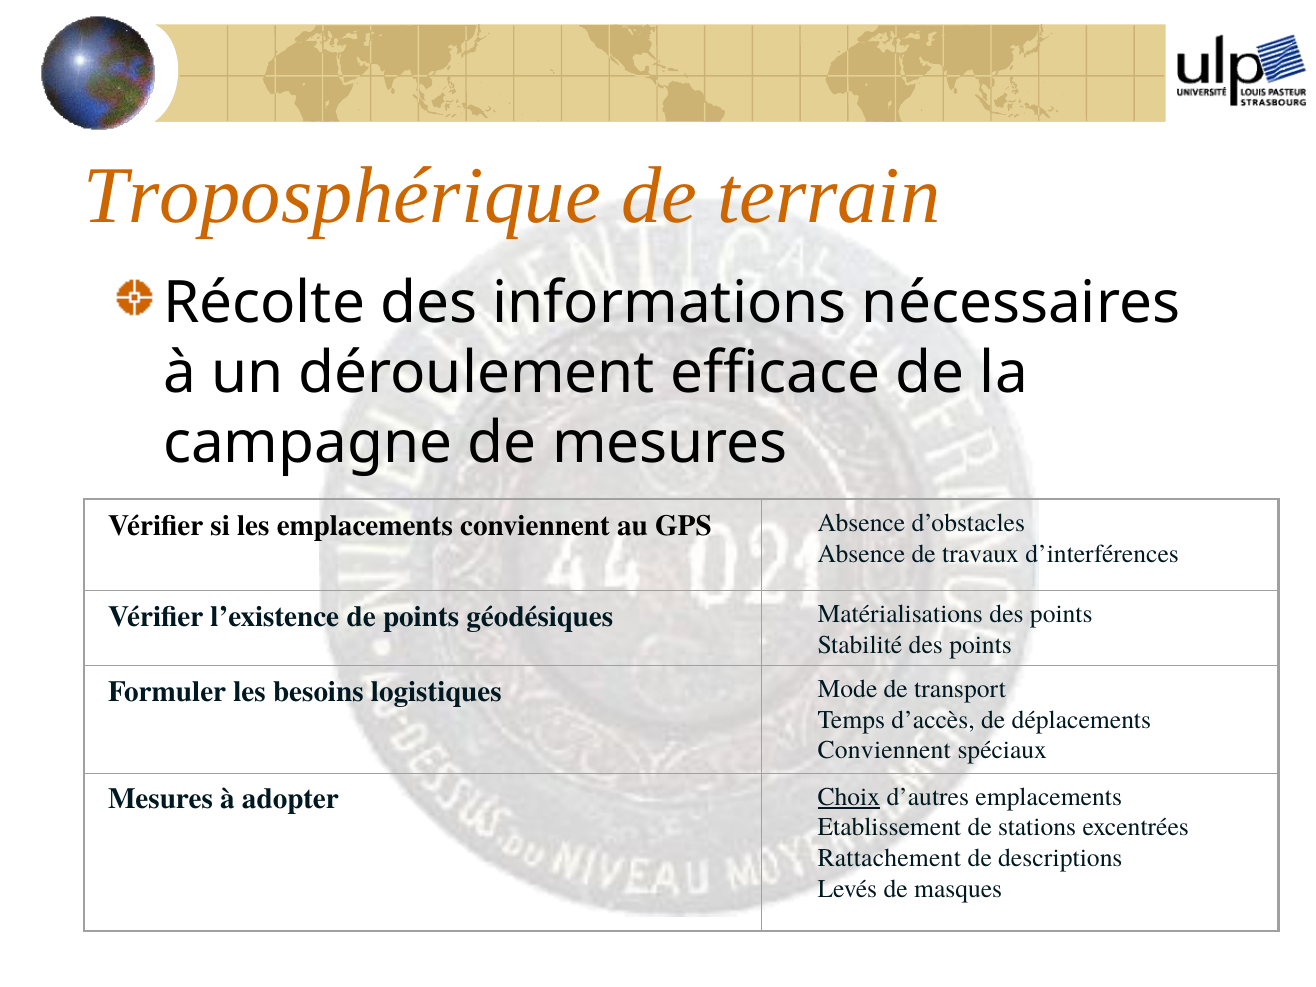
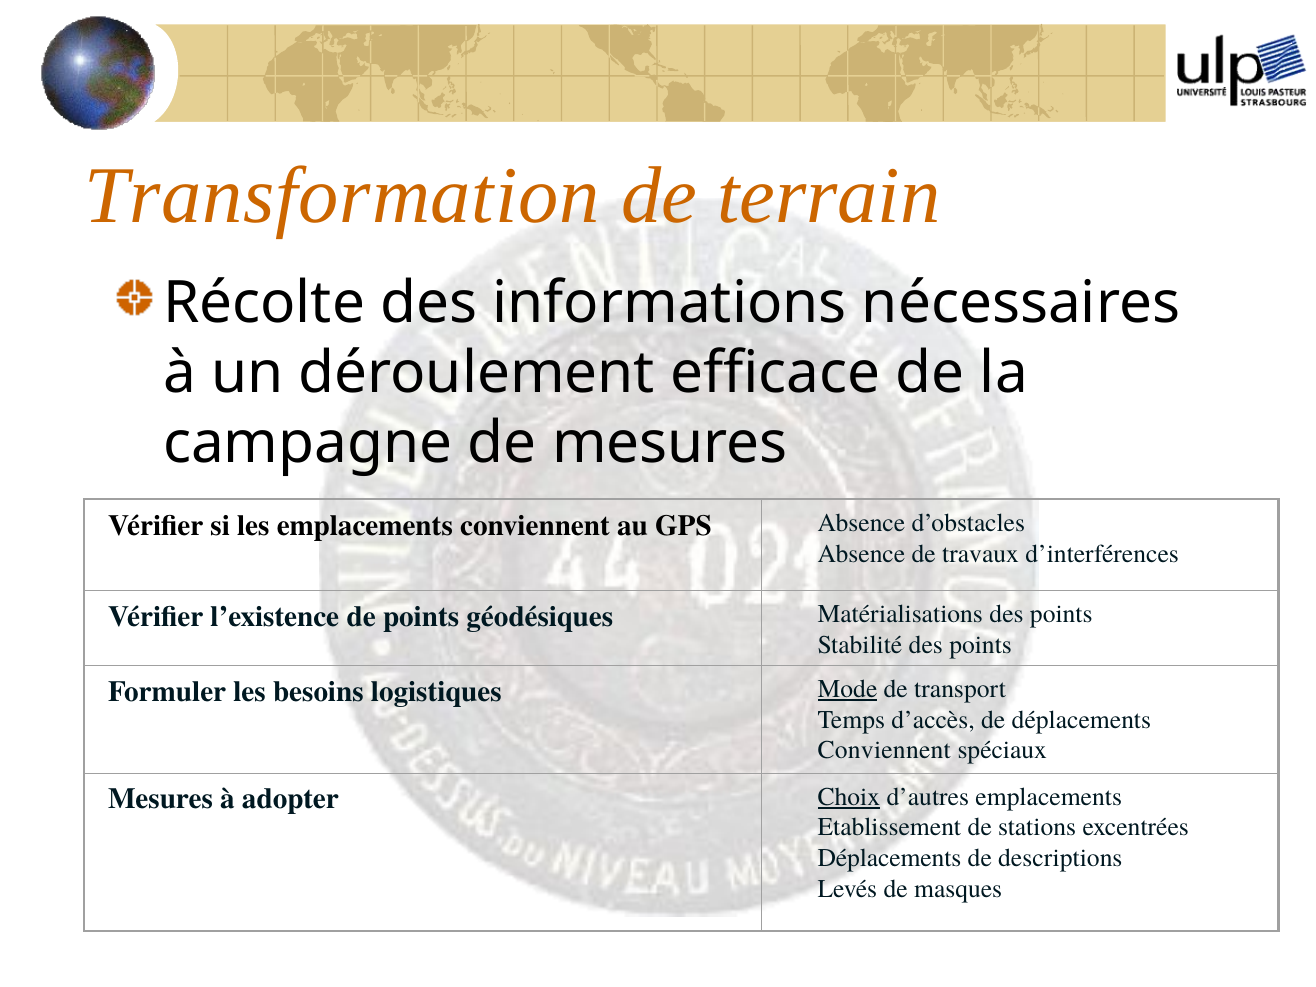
Troposphérique: Troposphérique -> Transformation
Mode underline: none -> present
Rattachement at (889, 858): Rattachement -> Déplacements
